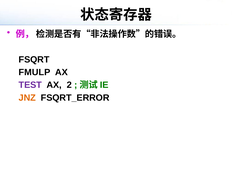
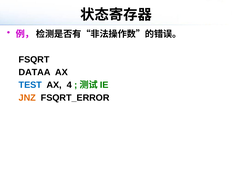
FMULP: FMULP -> DATAA
TEST colour: purple -> blue
2: 2 -> 4
